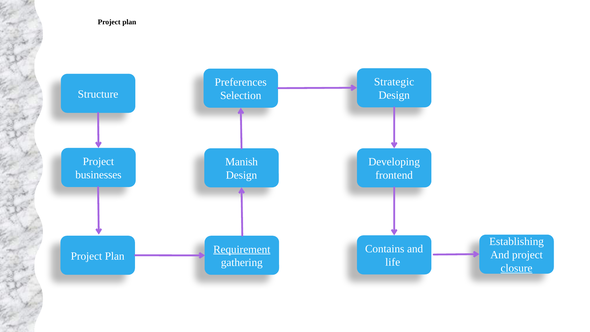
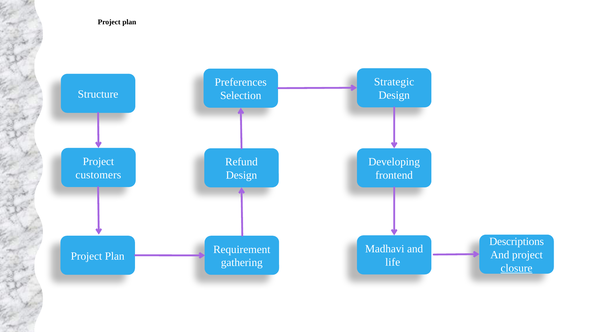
Manish: Manish -> Refund
businesses: businesses -> customers
Establishing: Establishing -> Descriptions
Contains: Contains -> Madhavi
Requirement underline: present -> none
